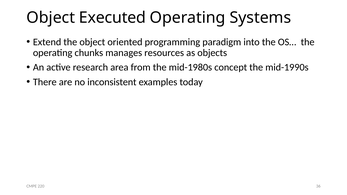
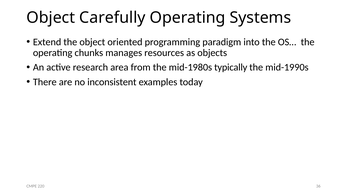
Executed: Executed -> Carefully
concept: concept -> typically
